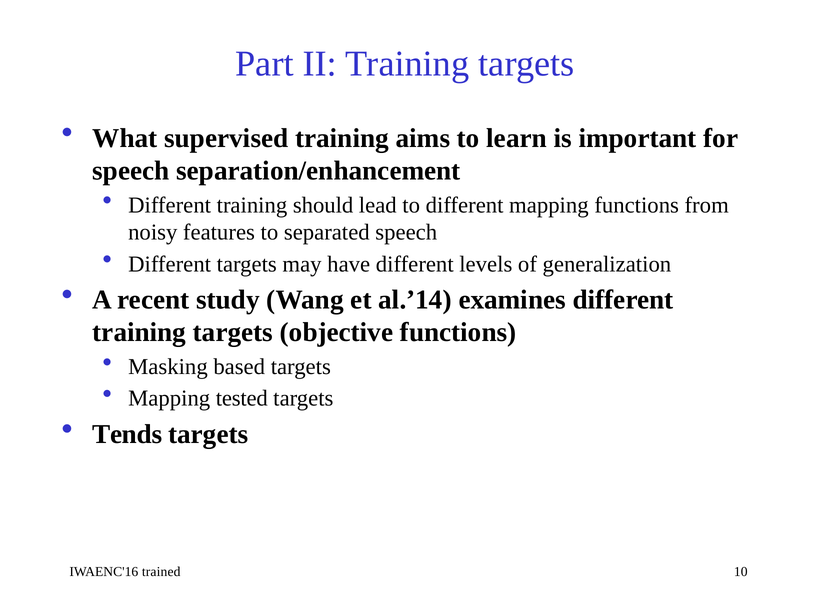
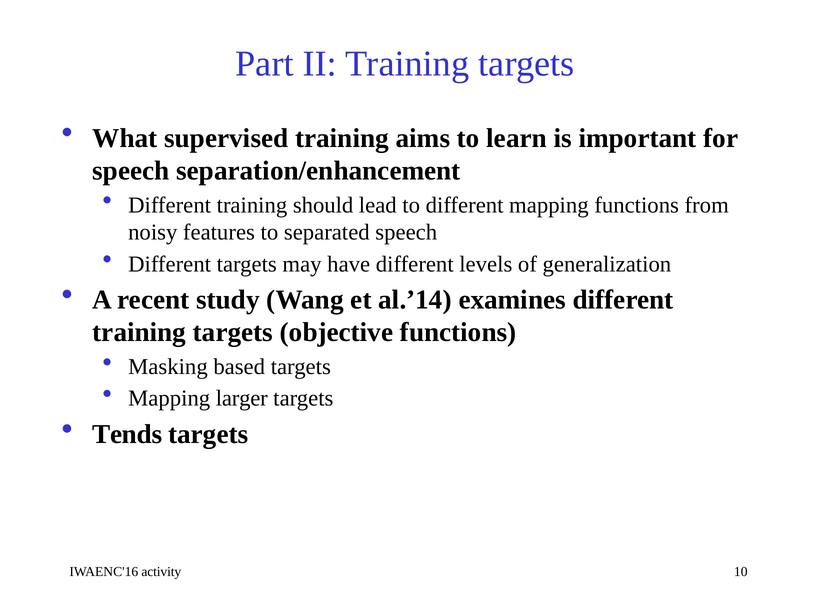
tested: tested -> larger
trained: trained -> activity
